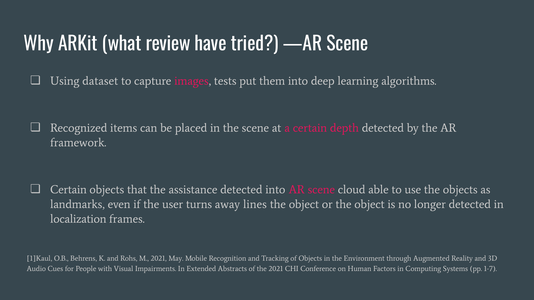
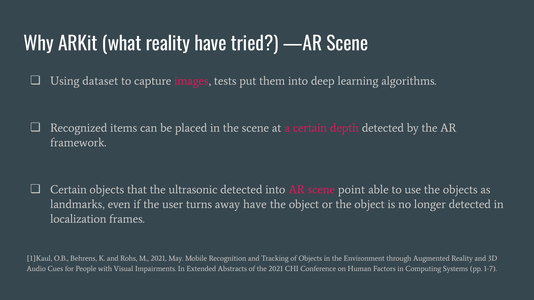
what review: review -> reality
assistance: assistance -> ultrasonic
cloud: cloud -> point
away lines: lines -> have
